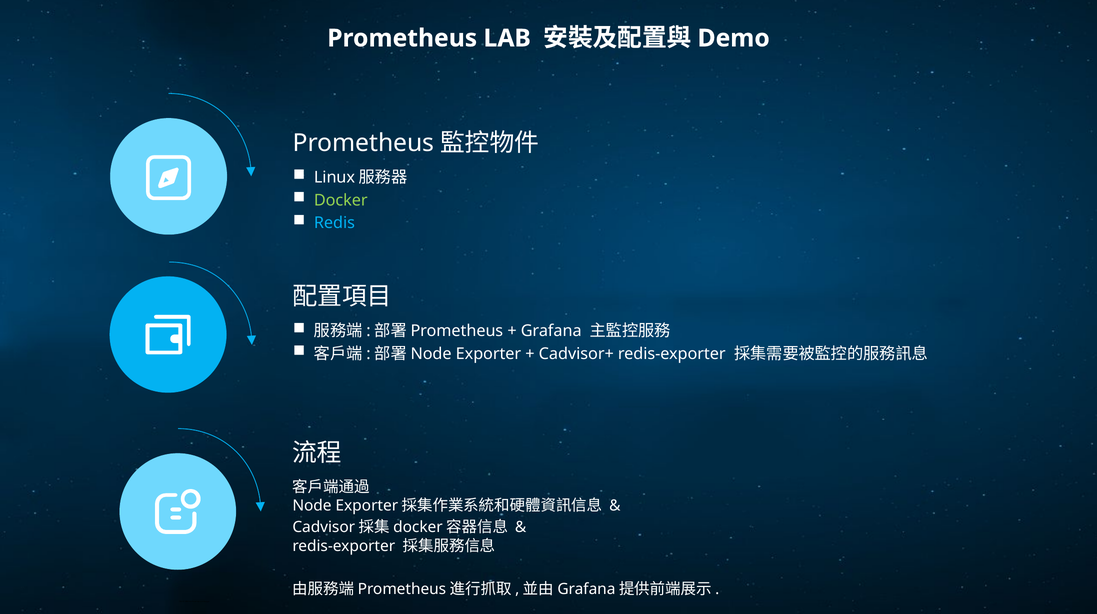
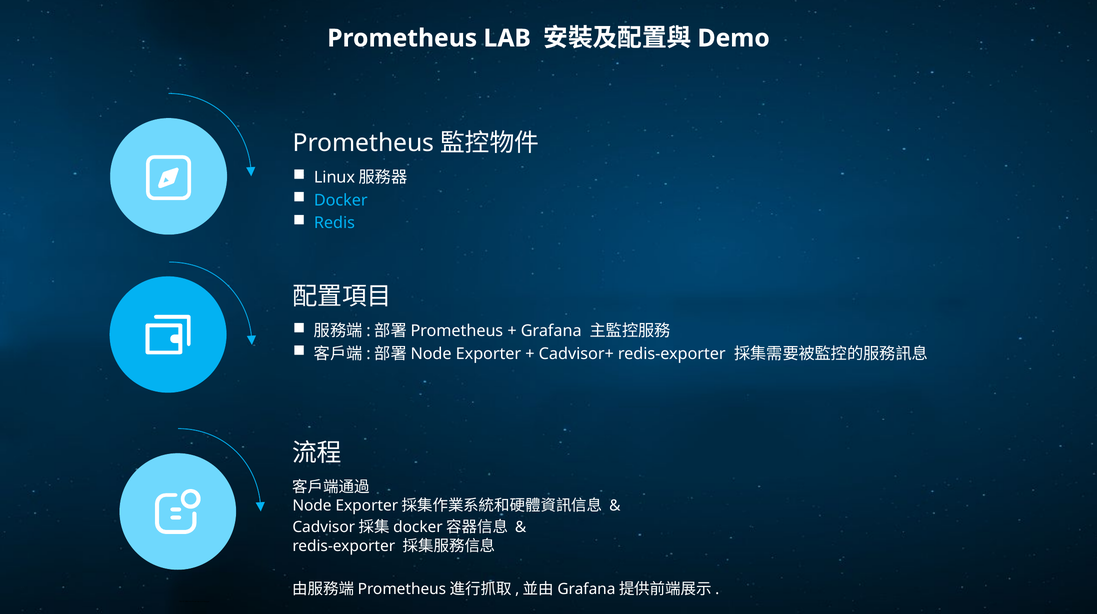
Docker colour: light green -> light blue
